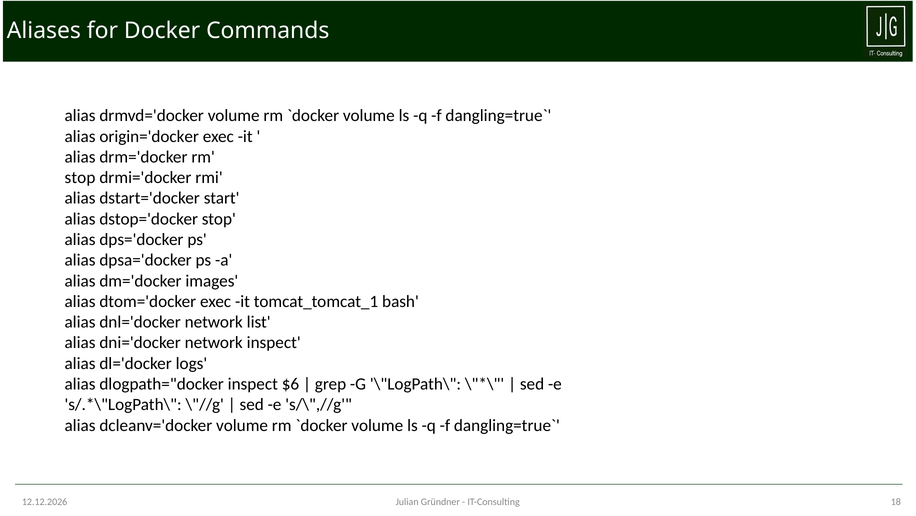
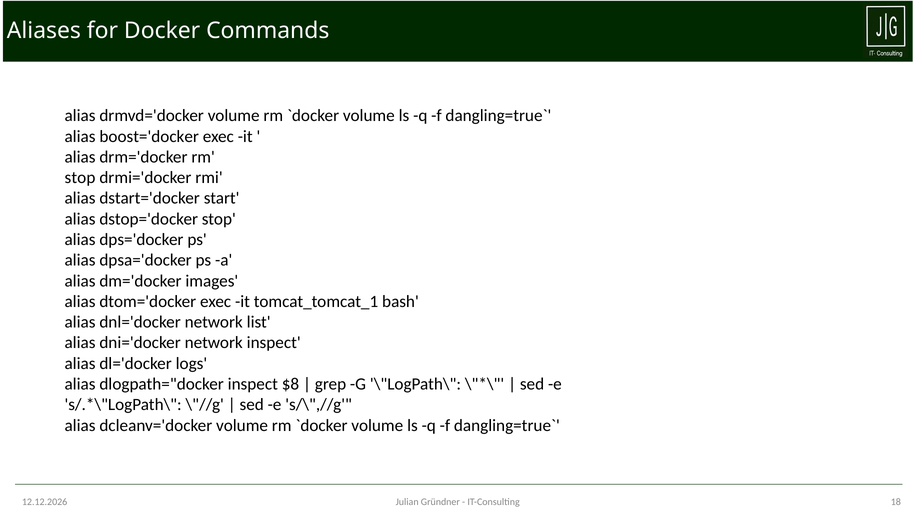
origin='docker: origin='docker -> boost='docker
$6: $6 -> $8
